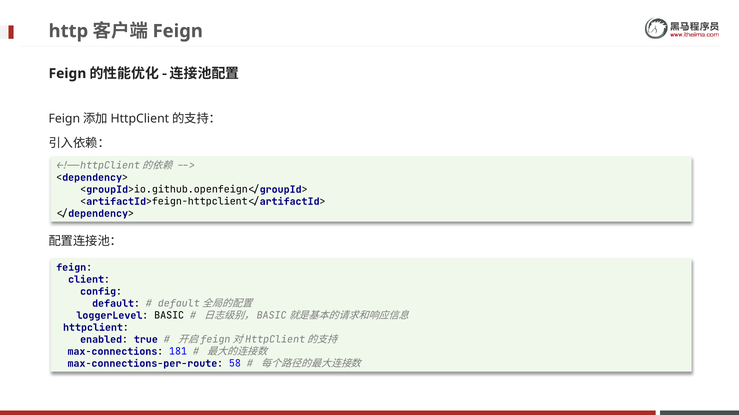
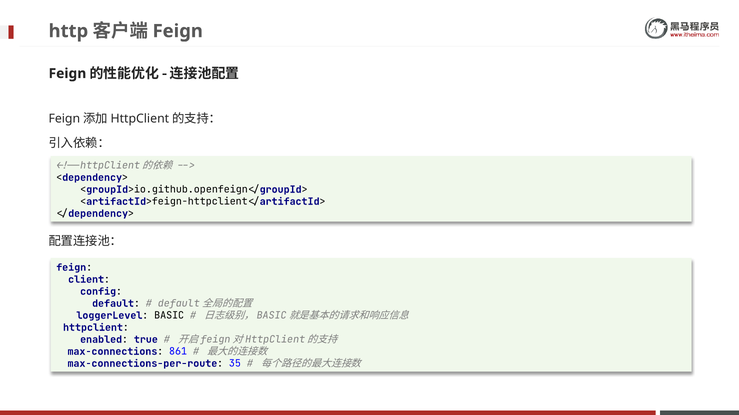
181: 181 -> 861
58: 58 -> 35
